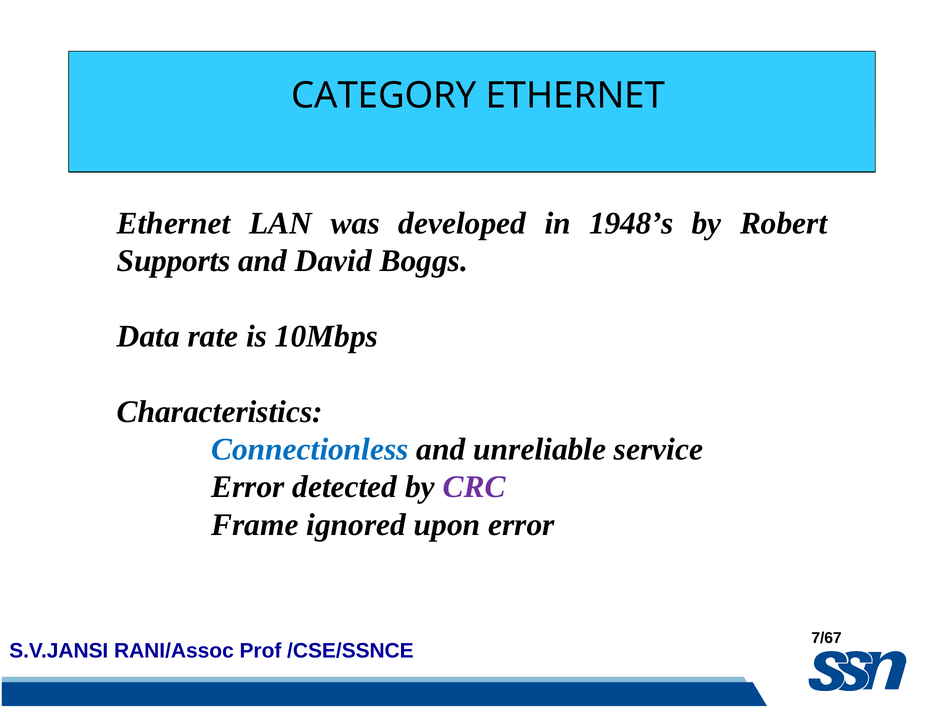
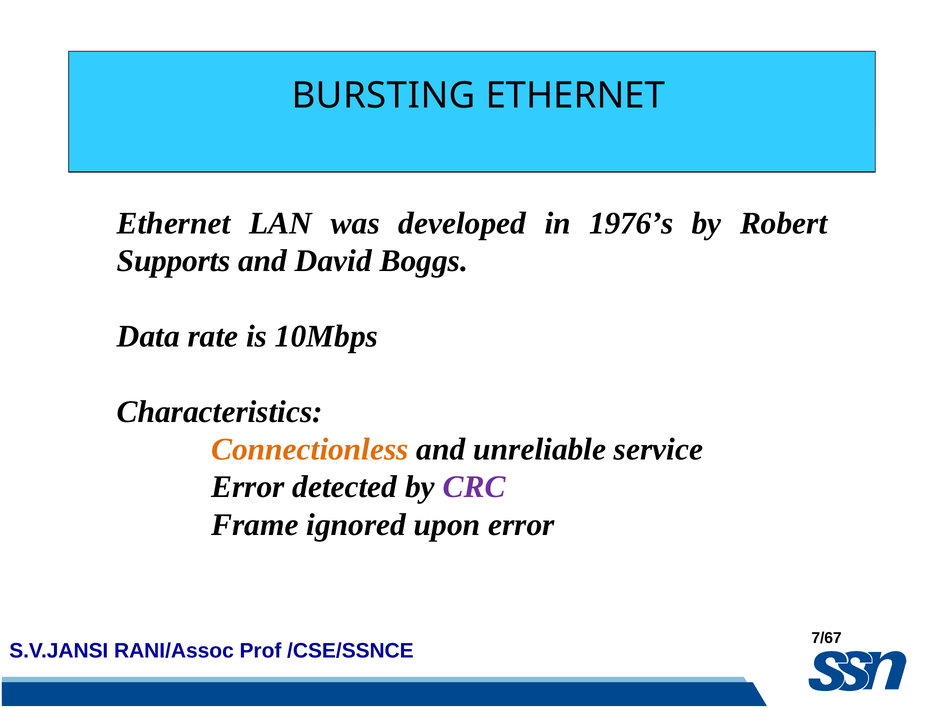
CATEGORY: CATEGORY -> BURSTING
1948’s: 1948’s -> 1976’s
Connectionless colour: blue -> orange
